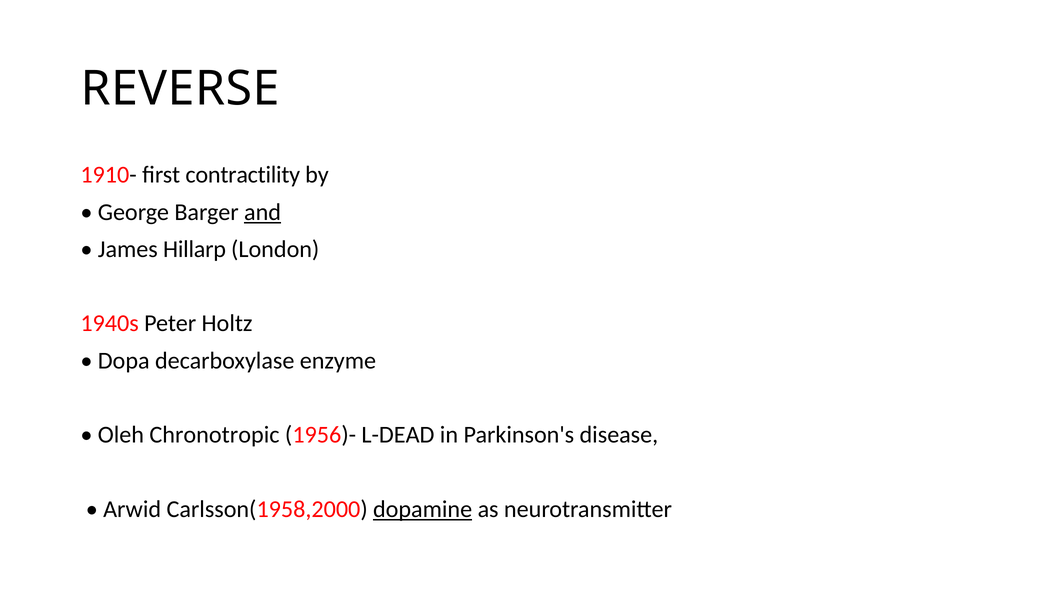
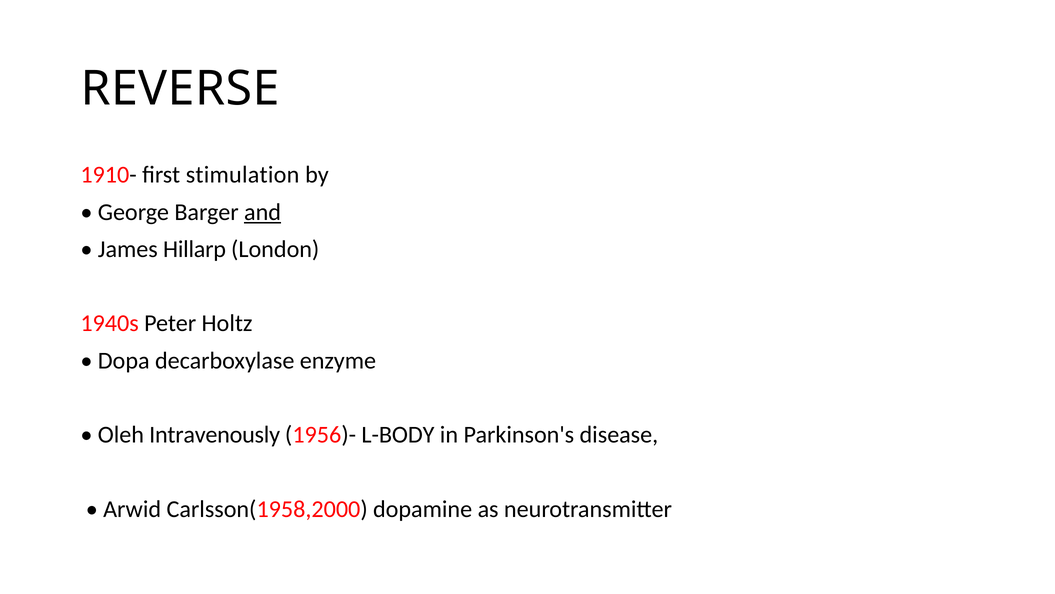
contractility: contractility -> stimulation
Chronotropic: Chronotropic -> Intravenously
L-DEAD: L-DEAD -> L-BODY
dopamine underline: present -> none
